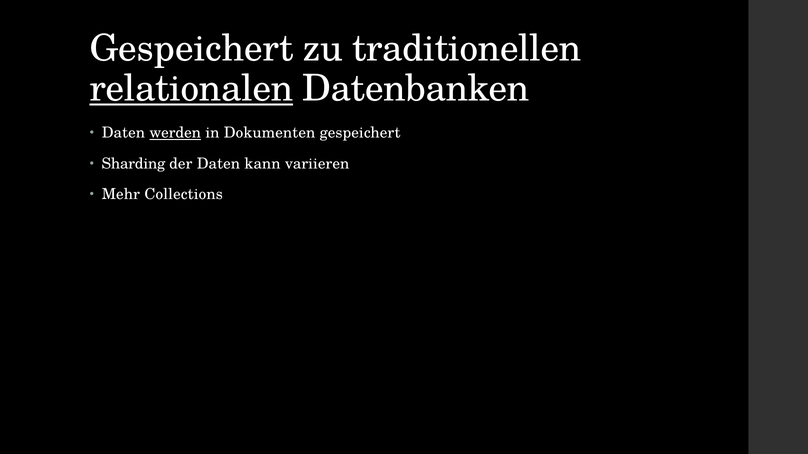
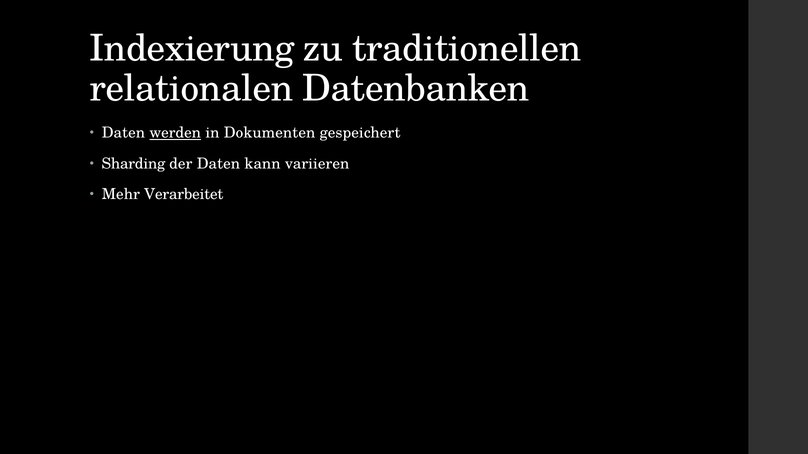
Gespeichert at (192, 49): Gespeichert -> Indexierung
relationalen underline: present -> none
Collections: Collections -> Verarbeitet
